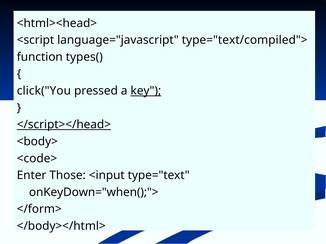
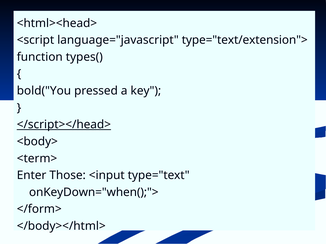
type="text/compiled">: type="text/compiled"> -> type="text/extension">
click("You: click("You -> bold("You
key underline: present -> none
<code>: <code> -> <term>
